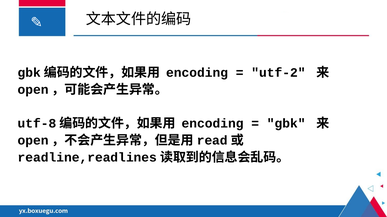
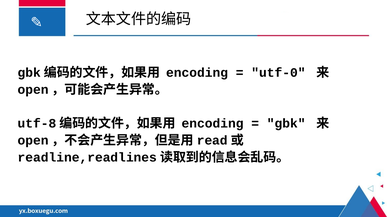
utf-2: utf-2 -> utf-0
